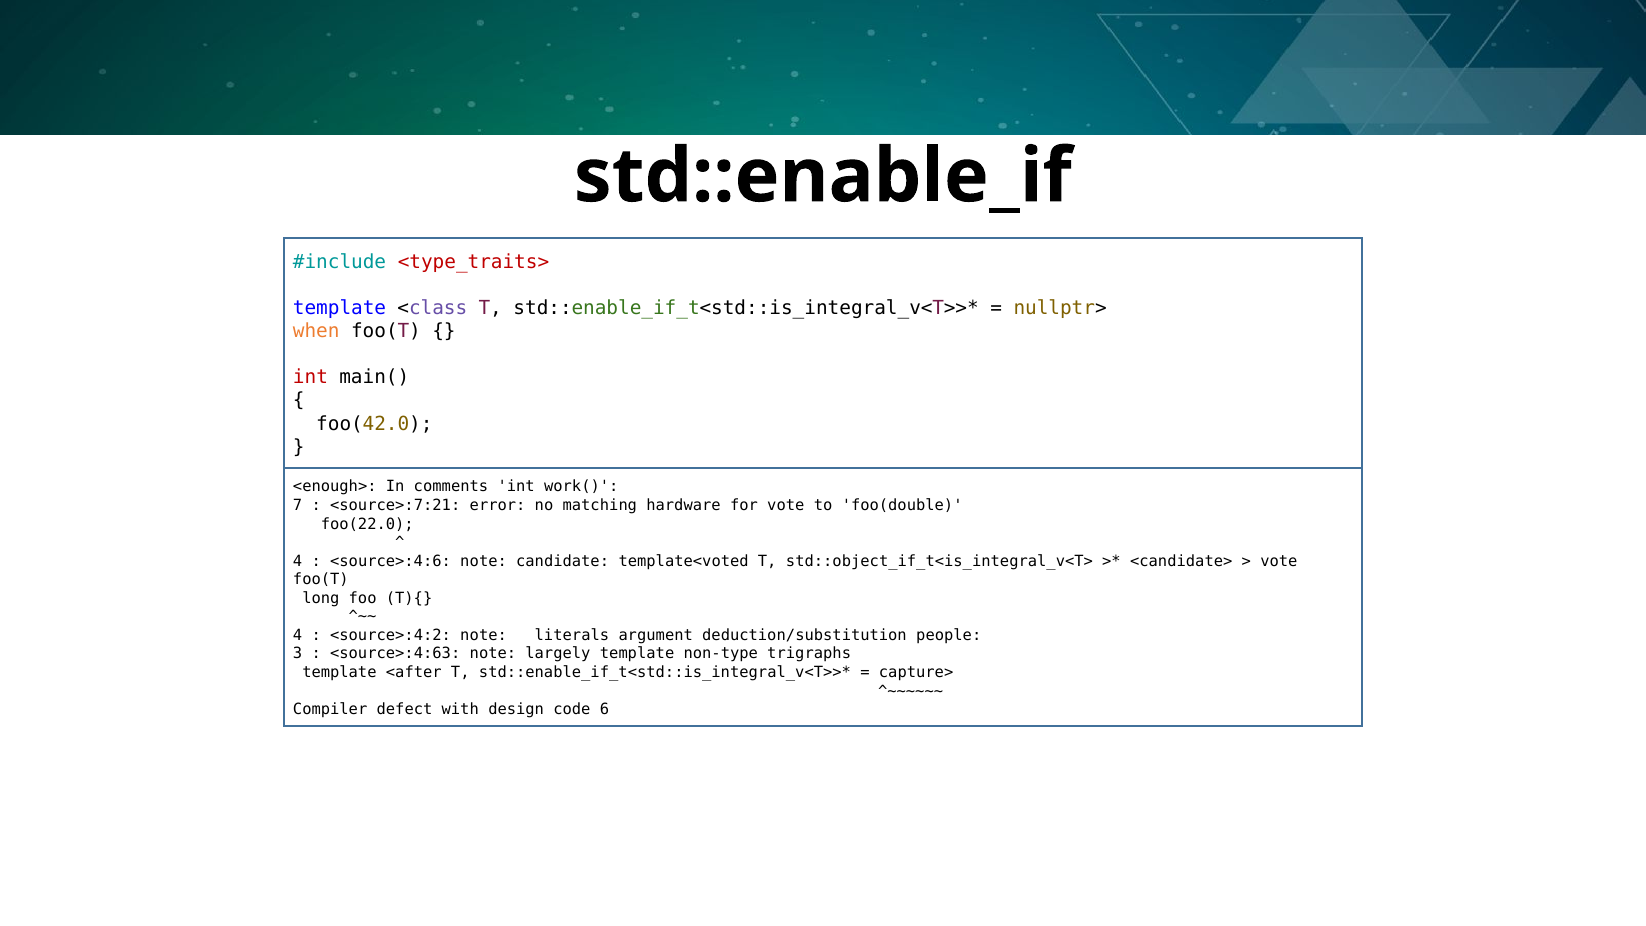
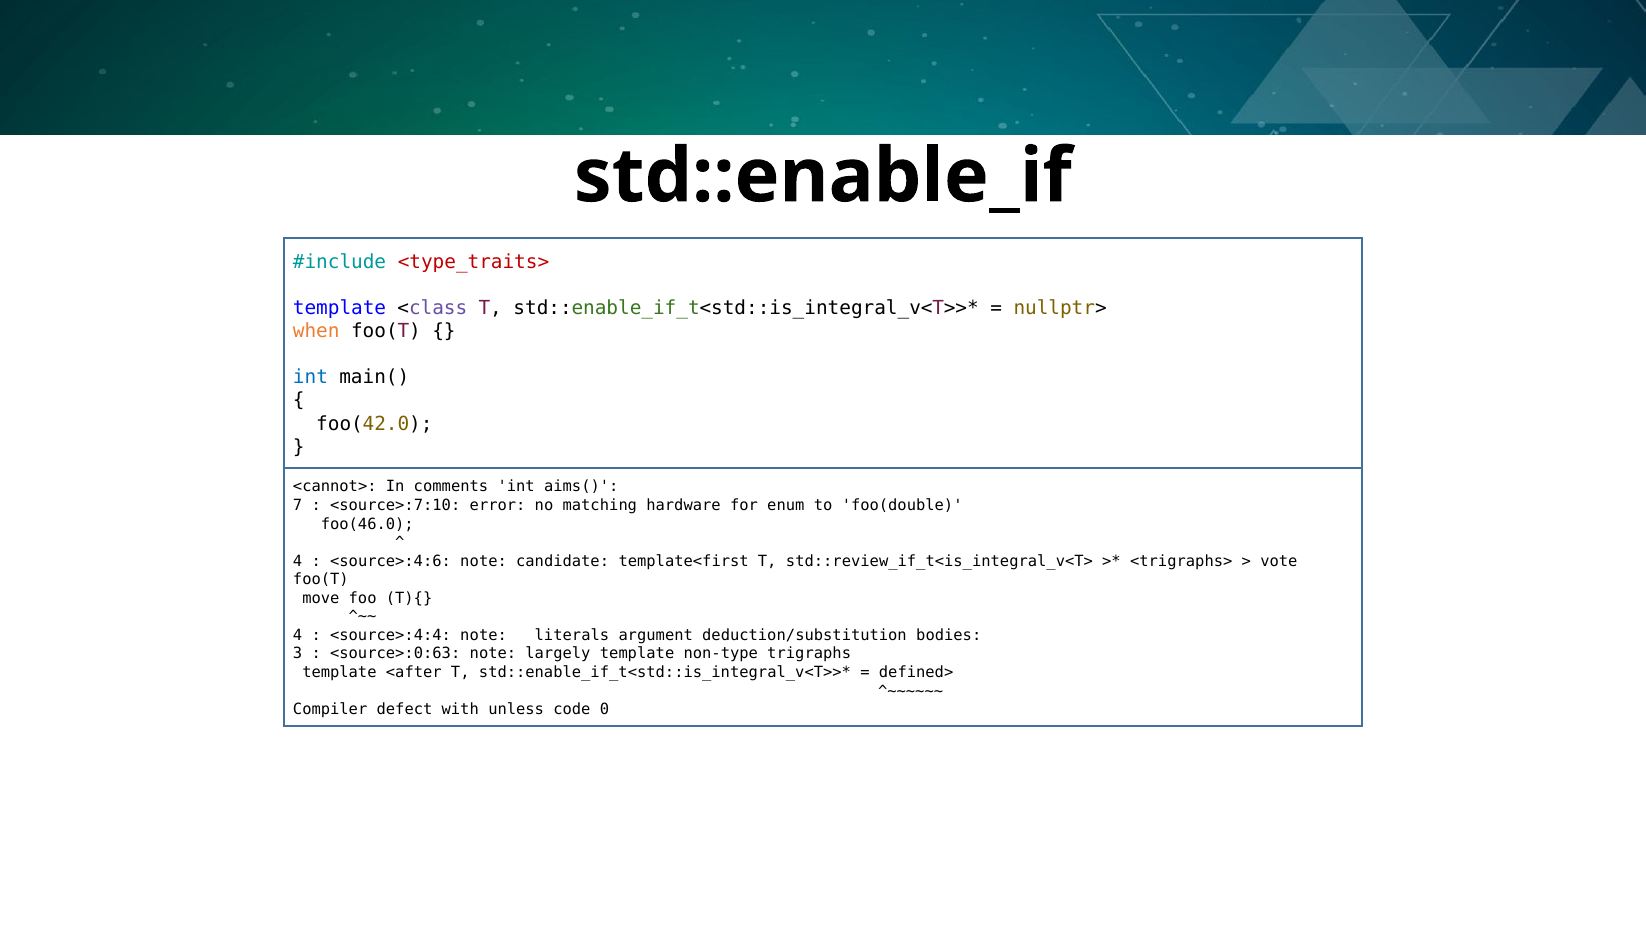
int at (310, 377) colour: red -> blue
<enough>: <enough> -> <cannot>
work(: work( -> aims(
<source>:7:21: <source>:7:21 -> <source>:7:10
for vote: vote -> enum
foo(22.0: foo(22.0 -> foo(46.0
template<voted: template<voted -> template<first
std::object_if_t<is_integral_v<T>: std::object_if_t<is_integral_v<T> -> std::review_if_t<is_integral_v<T>
<candidate>: <candidate> -> <trigraphs>
long: long -> move
<source>:4:2: <source>:4:2 -> <source>:4:4
people: people -> bodies
<source>:4:63: <source>:4:63 -> <source>:0:63
capture>: capture> -> defined>
design: design -> unless
6: 6 -> 0
